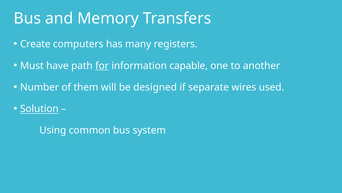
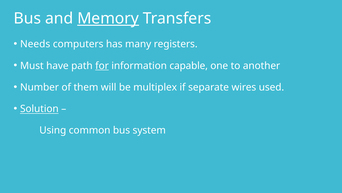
Memory underline: none -> present
Create: Create -> Needs
designed: designed -> multiplex
